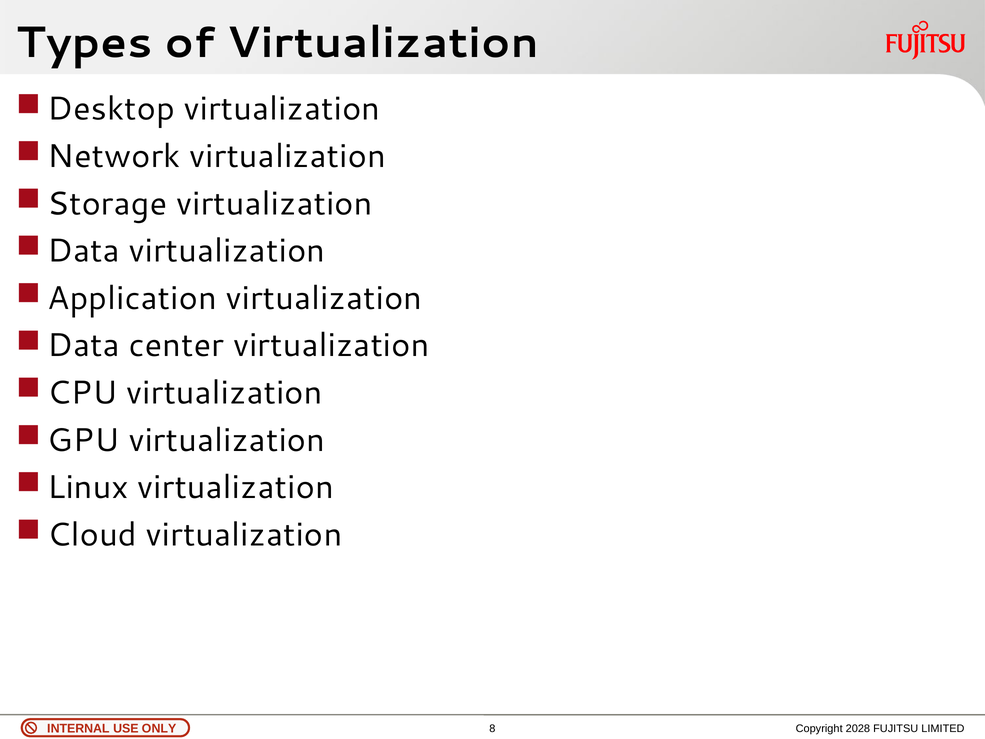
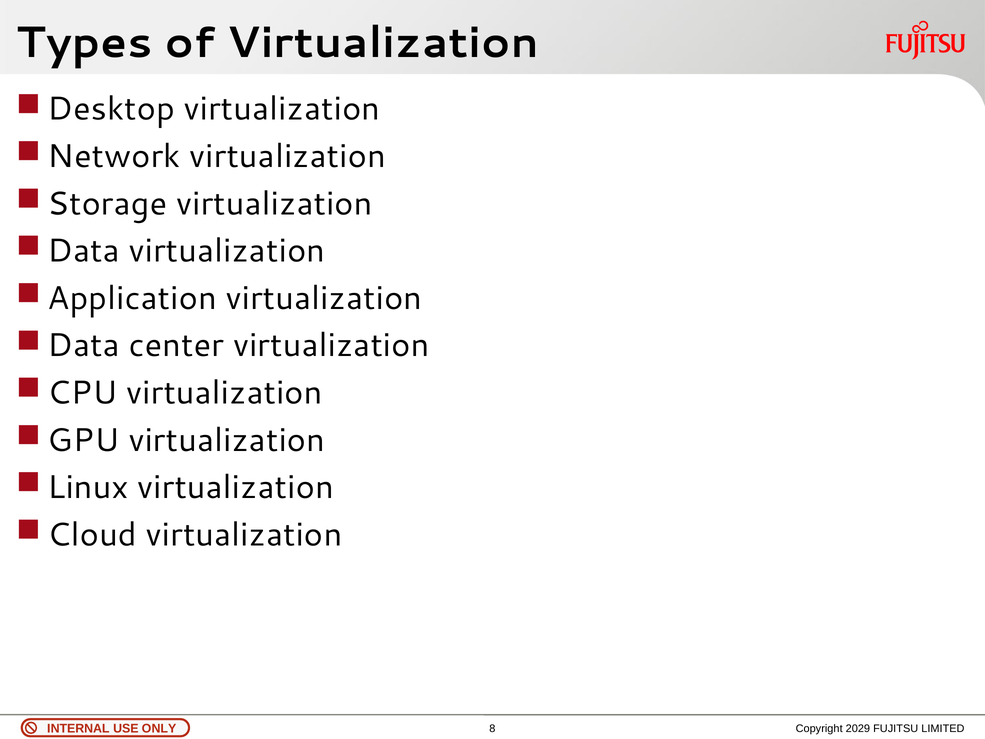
2028: 2028 -> 2029
